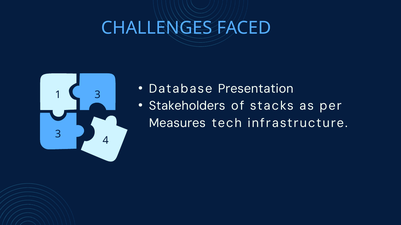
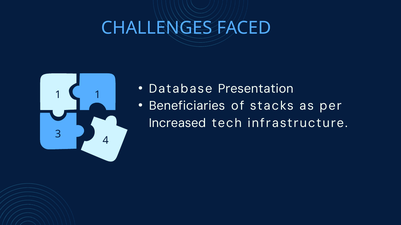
1 3: 3 -> 1
Stakeholders: Stakeholders -> Beneficiaries
Measures: Measures -> Increased
